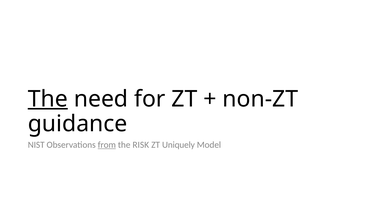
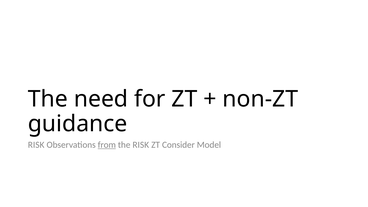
The at (48, 99) underline: present -> none
NIST at (36, 145): NIST -> RISK
Uniquely: Uniquely -> Consider
